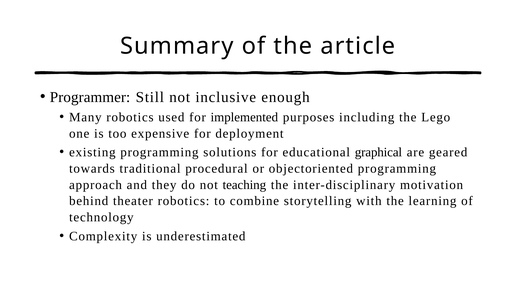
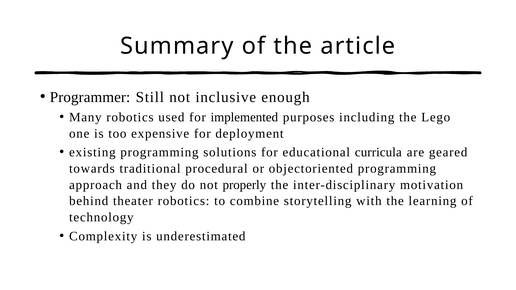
graphical: graphical -> curricula
teaching: teaching -> properly
